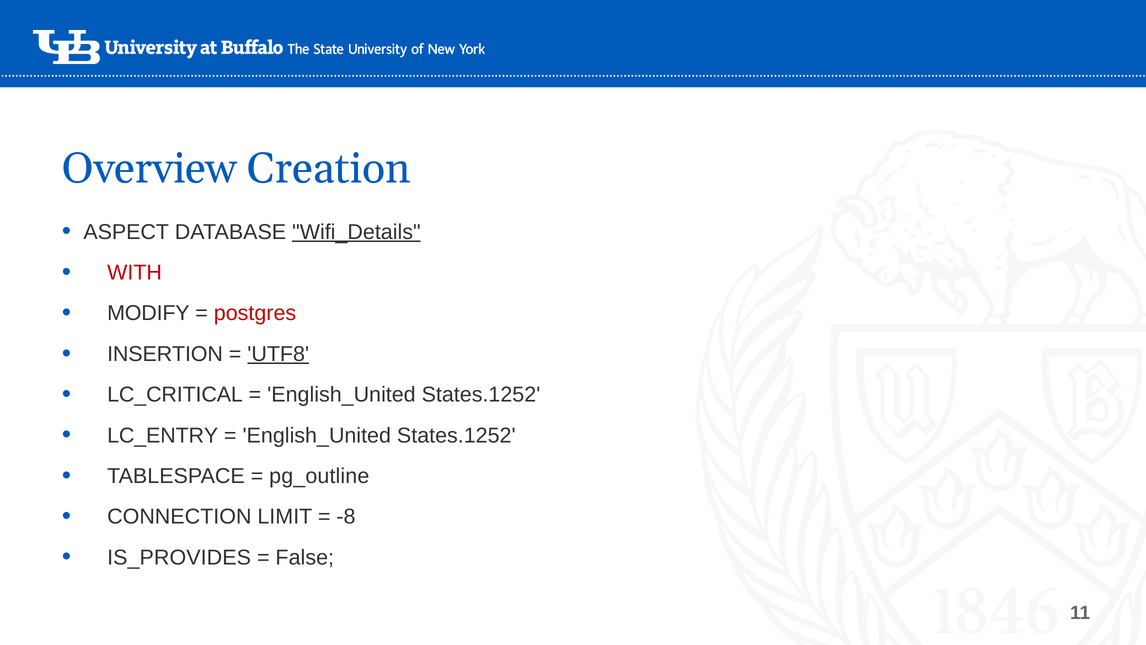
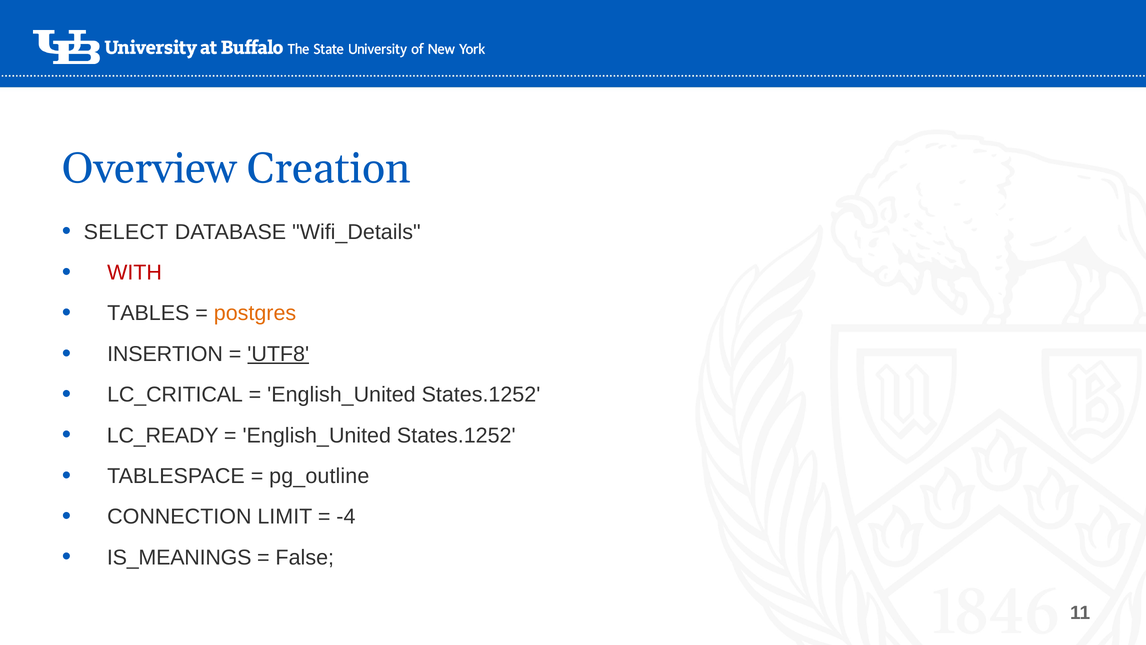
ASPECT: ASPECT -> SELECT
Wifi_Details underline: present -> none
MODIFY: MODIFY -> TABLES
postgres colour: red -> orange
LC_ENTRY: LC_ENTRY -> LC_READY
-8: -8 -> -4
IS_PROVIDES: IS_PROVIDES -> IS_MEANINGS
